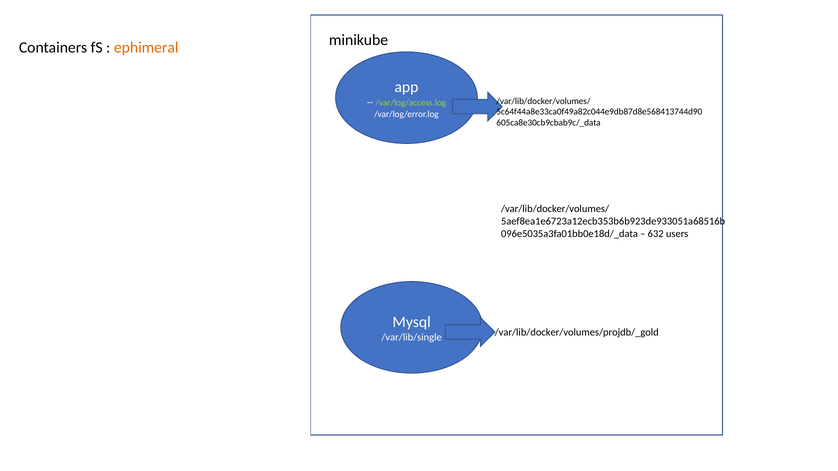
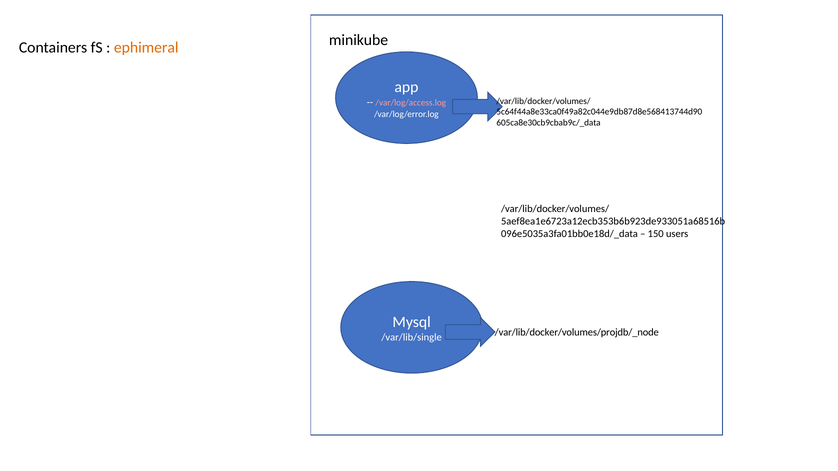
/var/log/access.log colour: light green -> pink
632: 632 -> 150
/var/lib/docker/volumes/projdb/_gold: /var/lib/docker/volumes/projdb/_gold -> /var/lib/docker/volumes/projdb/_node
